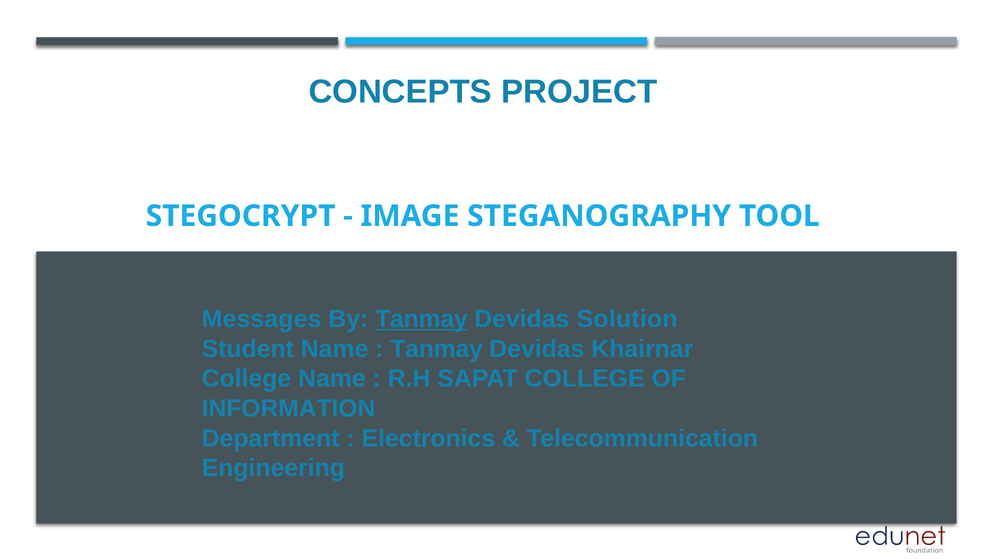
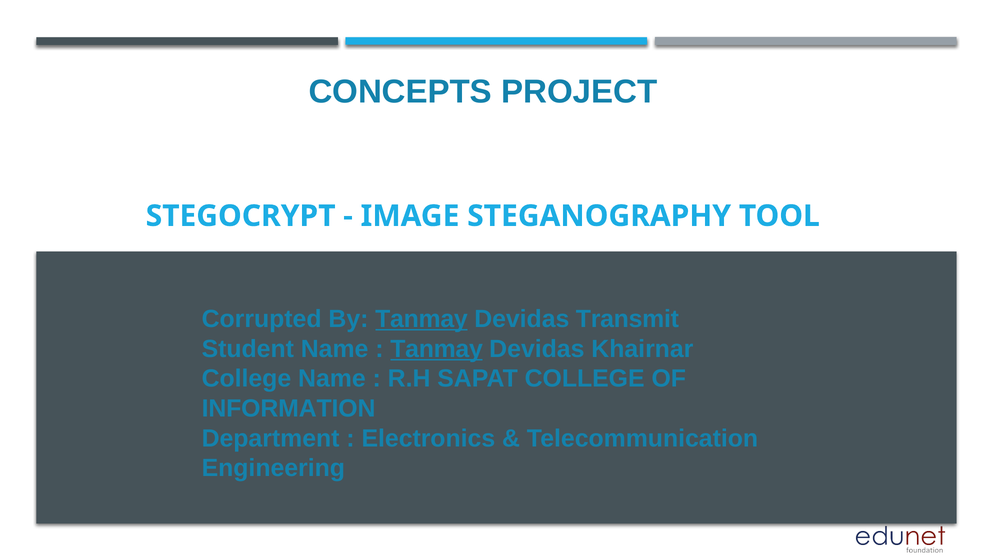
Messages: Messages -> Corrupted
Solution: Solution -> Transmit
Tanmay at (437, 349) underline: none -> present
